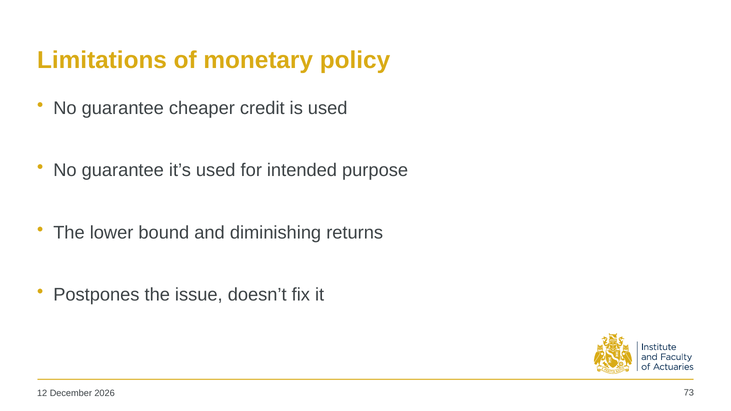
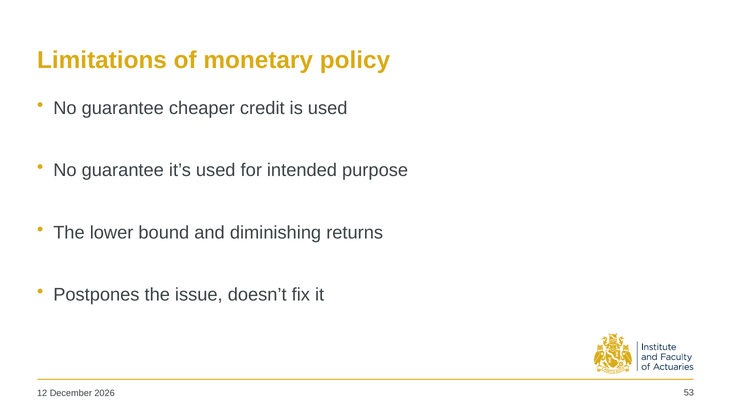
73: 73 -> 53
